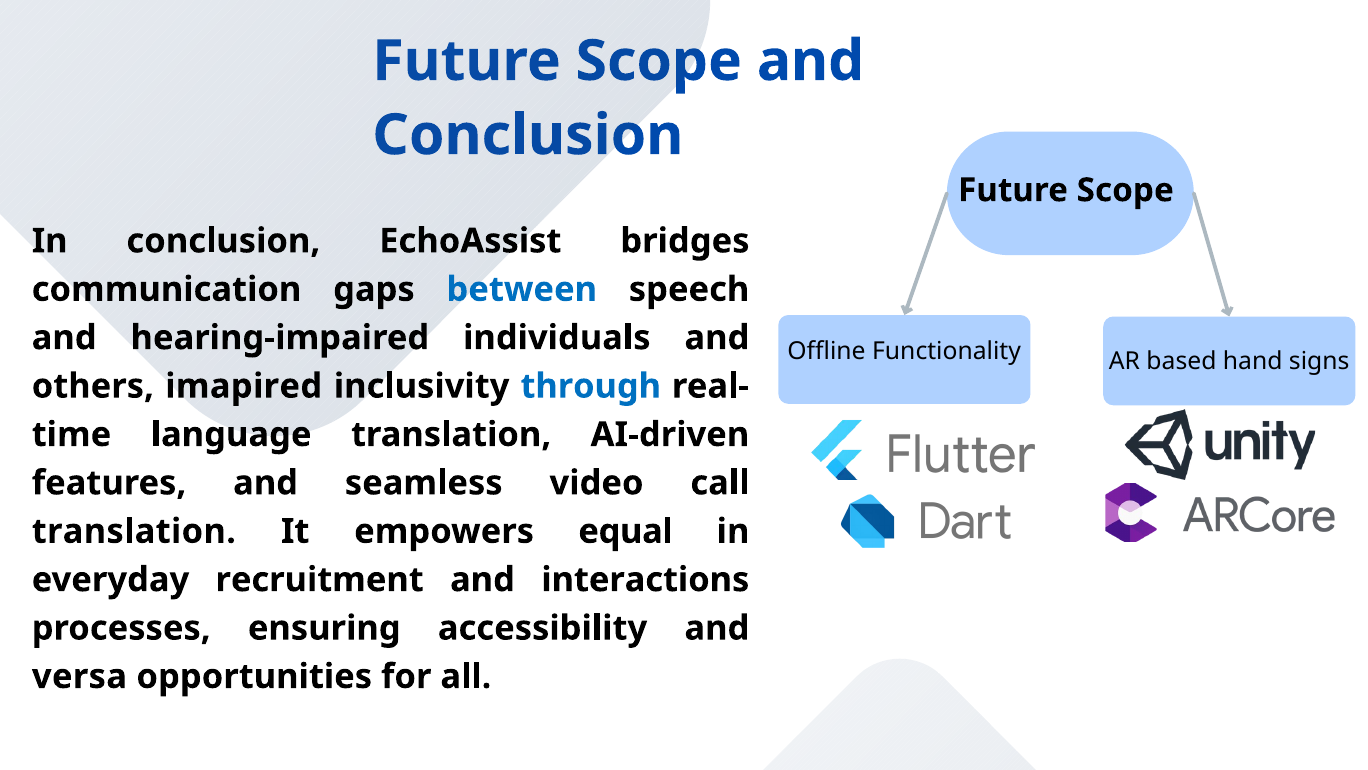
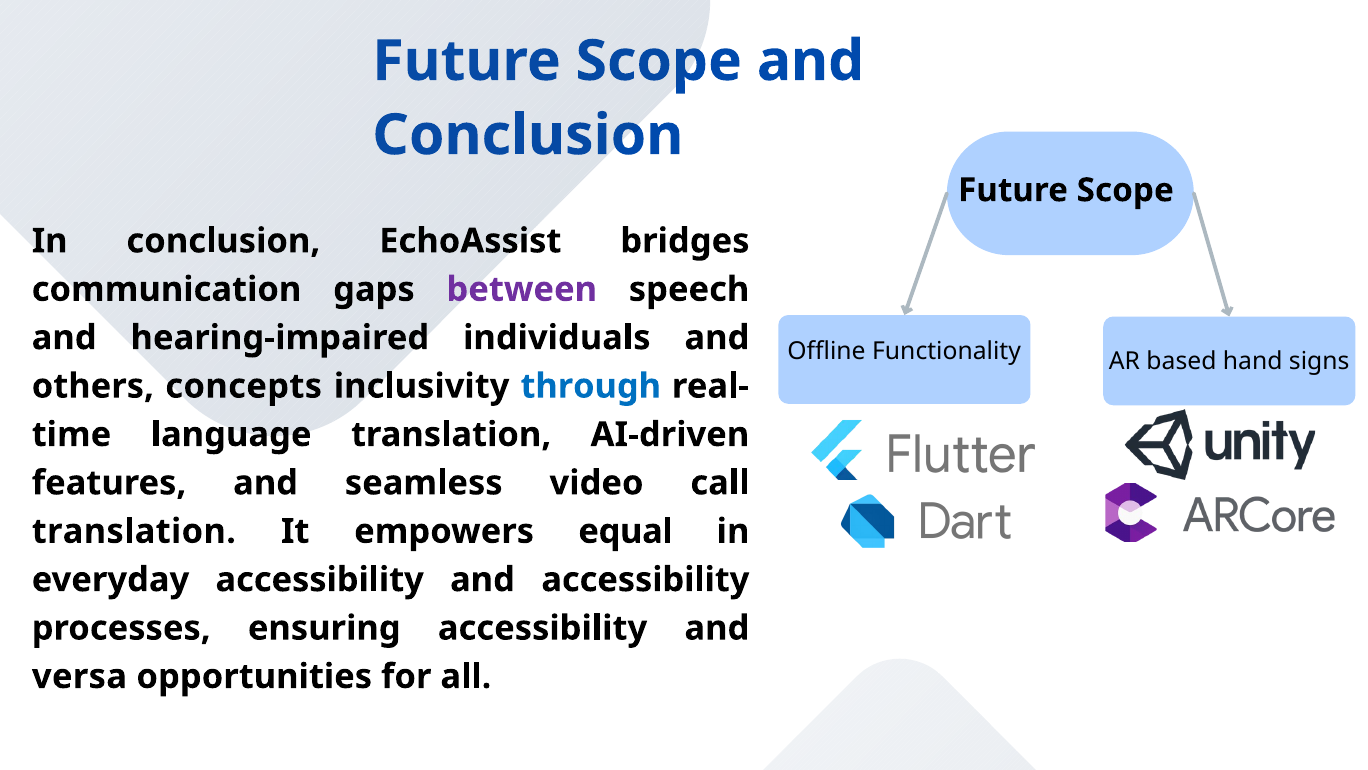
between colour: blue -> purple
imapired: imapired -> concepts
everyday recruitment: recruitment -> accessibility
and interactions: interactions -> accessibility
